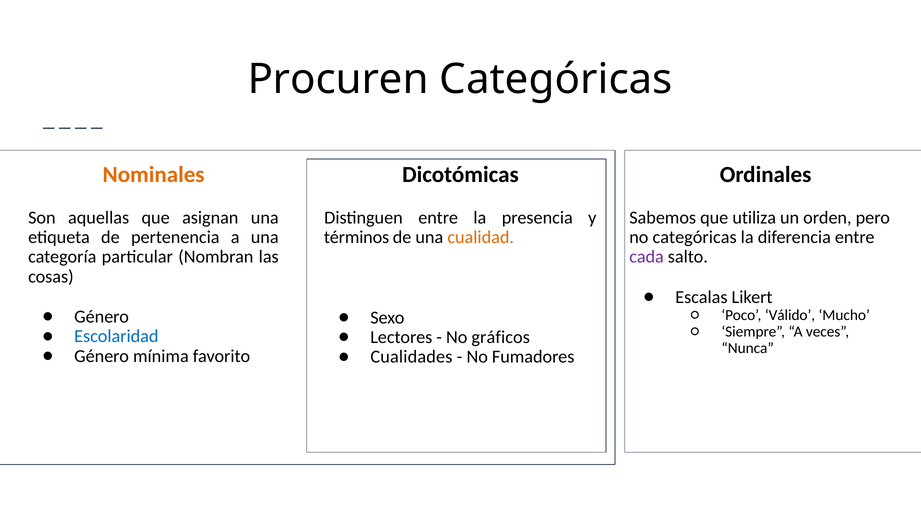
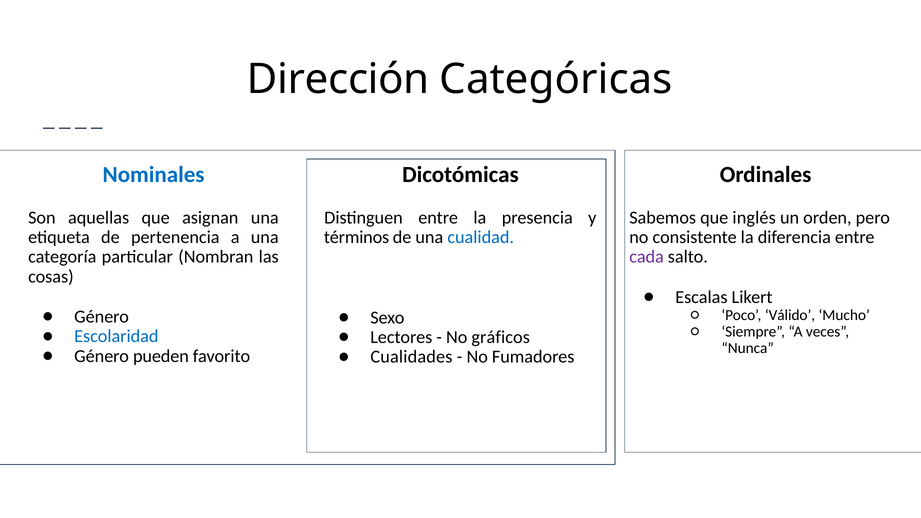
Procuren: Procuren -> Dirección
Nominales colour: orange -> blue
utiliza: utiliza -> inglés
cualidad colour: orange -> blue
no categóricas: categóricas -> consistente
mínima: mínima -> pueden
